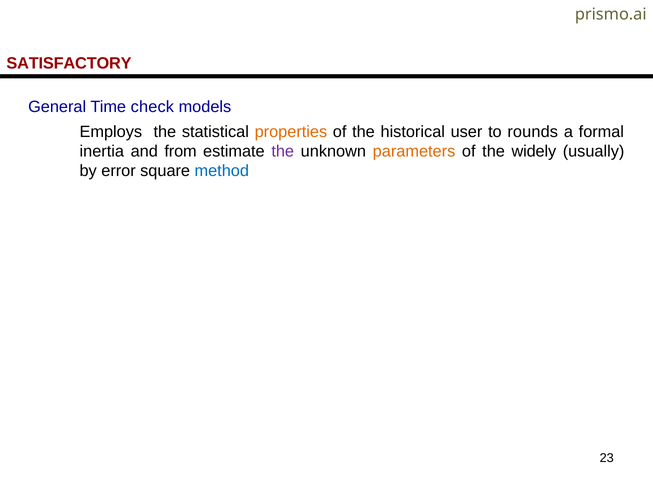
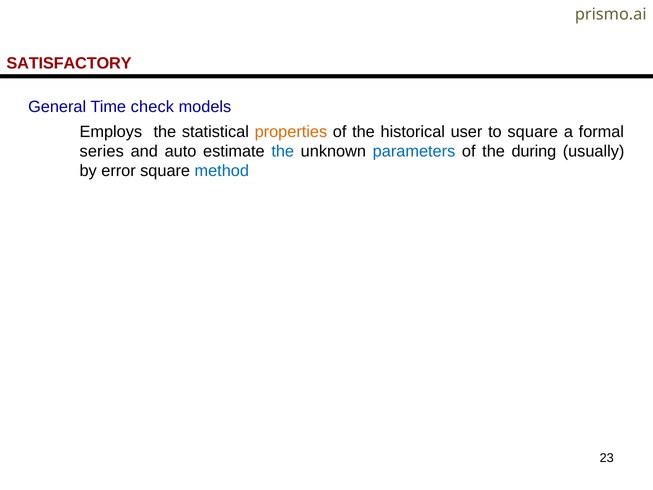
to rounds: rounds -> square
inertia: inertia -> series
from: from -> auto
the at (283, 151) colour: purple -> blue
parameters colour: orange -> blue
widely: widely -> during
